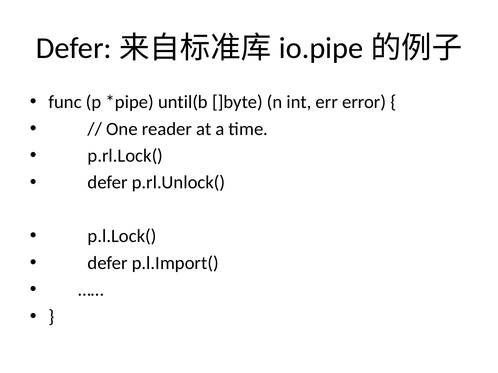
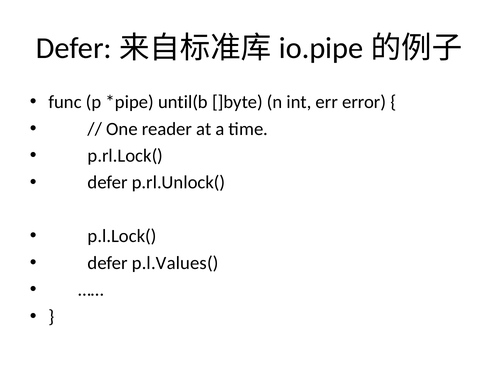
p.l.Import(: p.l.Import( -> p.l.Values(
